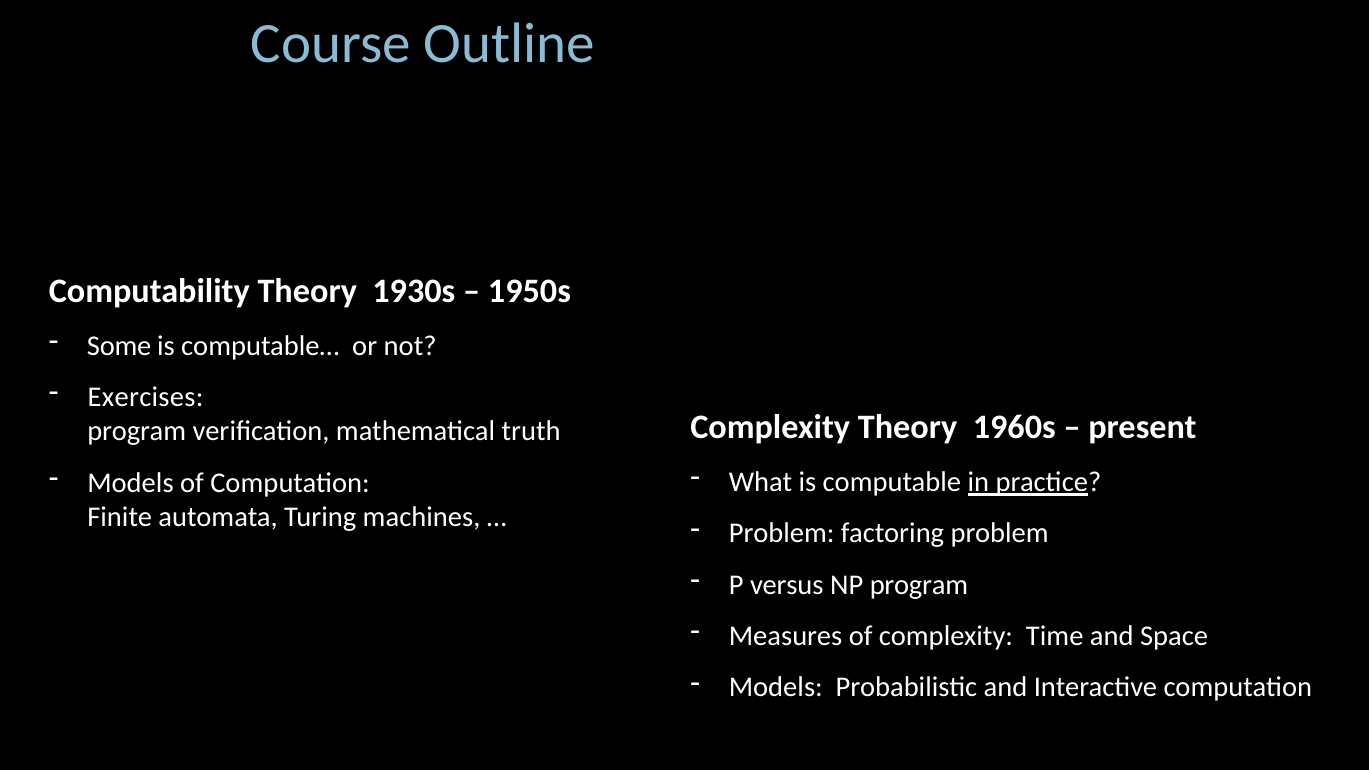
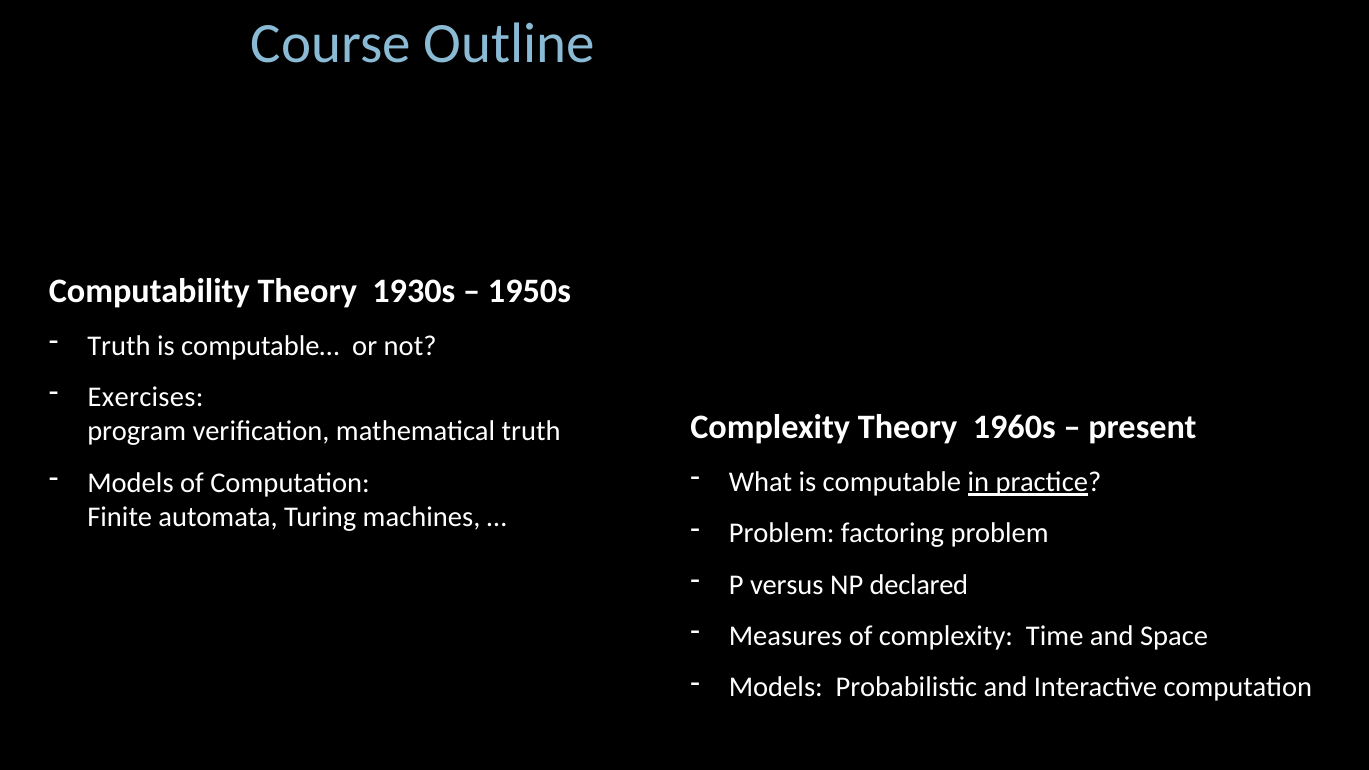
Some at (119, 346): Some -> Truth
NP program: program -> declared
